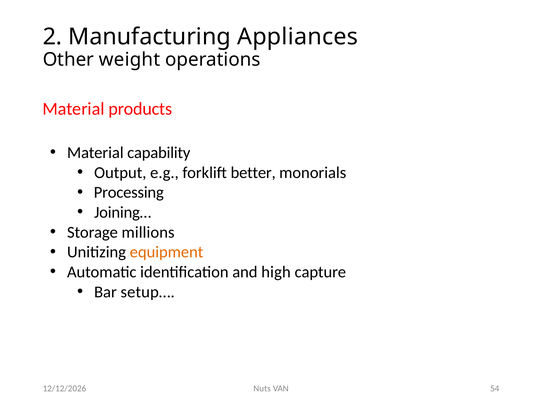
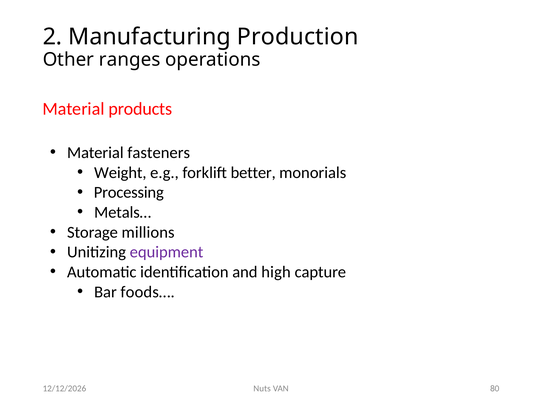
Appliances: Appliances -> Production
weight: weight -> ranges
capability: capability -> fasteners
Output: Output -> Weight
Joining…: Joining… -> Metals…
equipment colour: orange -> purple
setup…: setup… -> foods…
54: 54 -> 80
